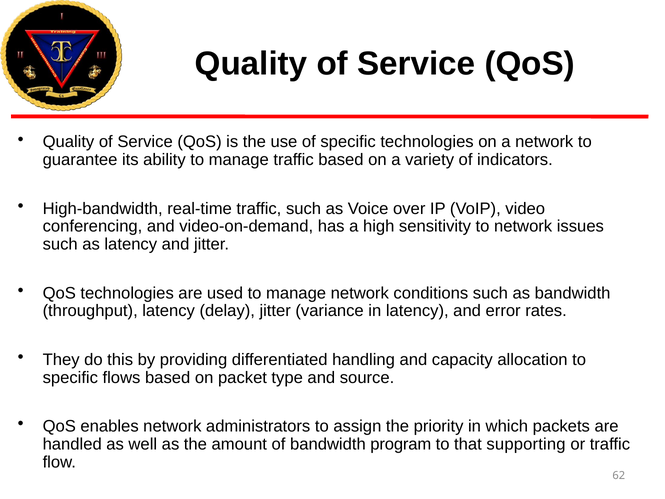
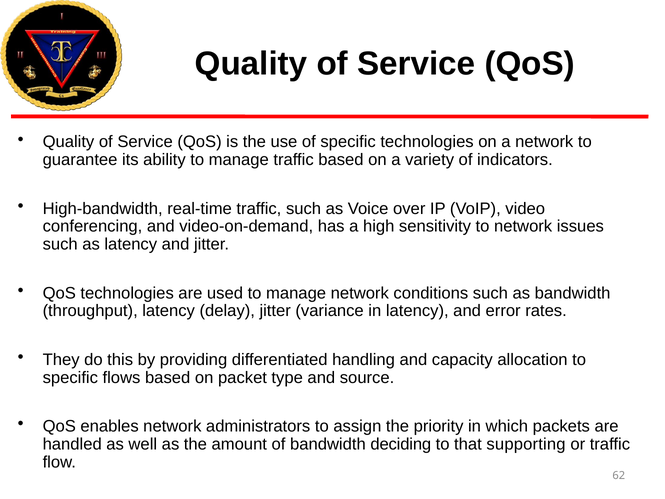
program: program -> deciding
